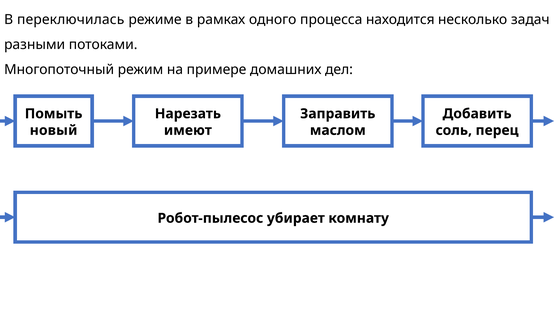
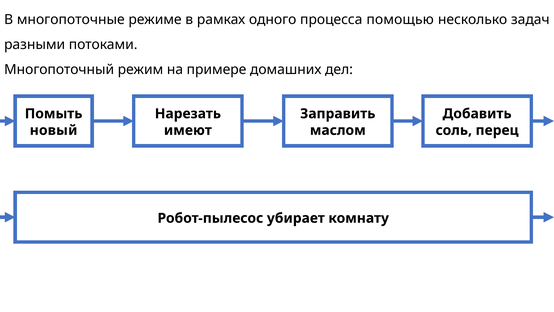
переключилась: переключилась -> многопоточные
находится: находится -> помощью
